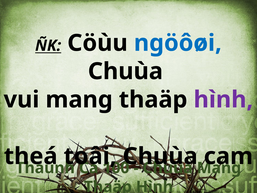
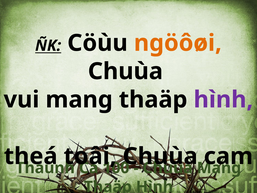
ngöôøi colour: blue -> orange
